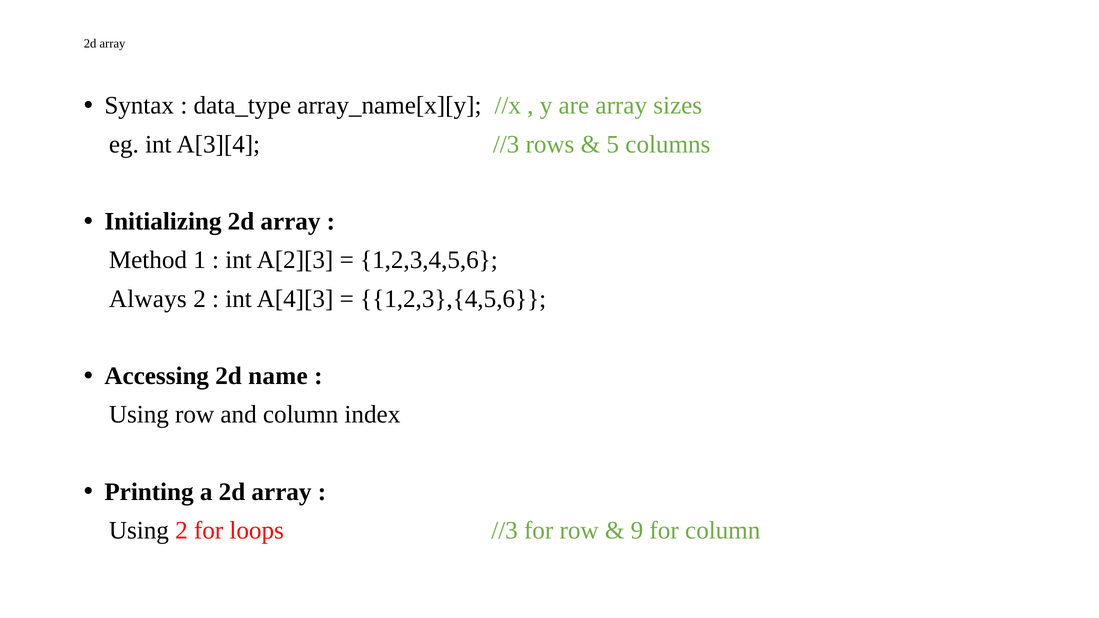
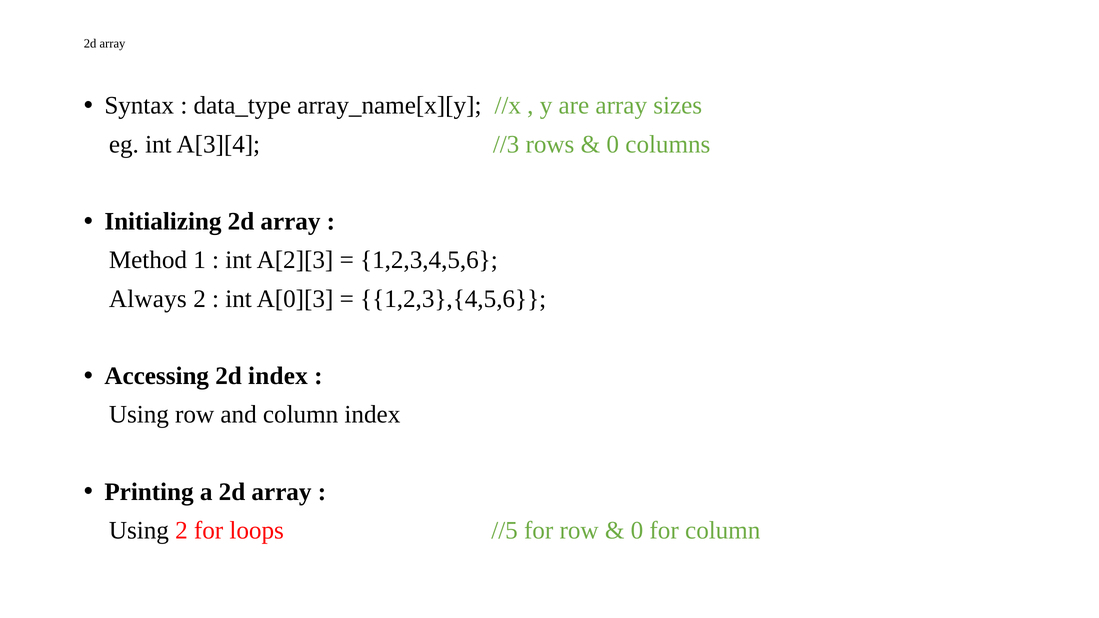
5 at (613, 144): 5 -> 0
A[4][3: A[4][3 -> A[0][3
2d name: name -> index
loops //3: //3 -> //5
9 at (637, 531): 9 -> 0
